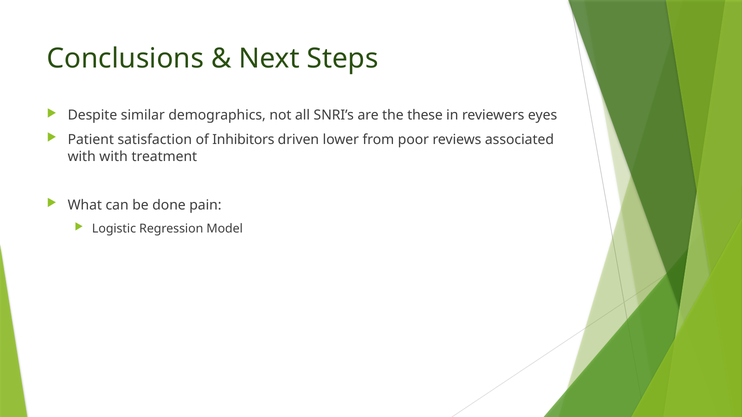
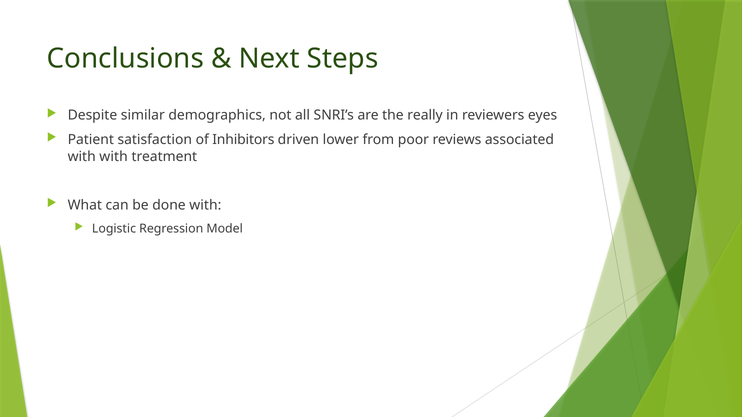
these: these -> really
done pain: pain -> with
